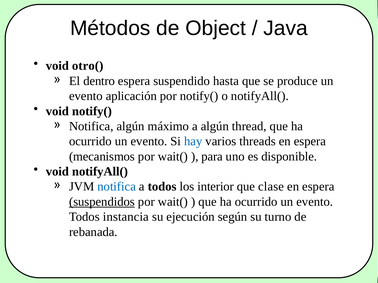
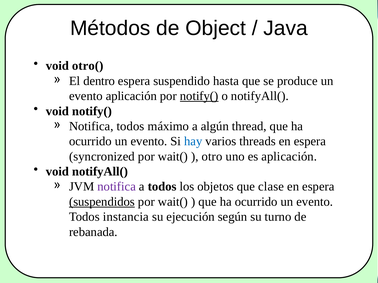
notify( at (199, 96) underline: none -> present
Notifica algún: algún -> todos
mecanismos: mecanismos -> syncronized
para: para -> otro
es disponible: disponible -> aplicación
notifica at (117, 187) colour: blue -> purple
interior: interior -> objetos
